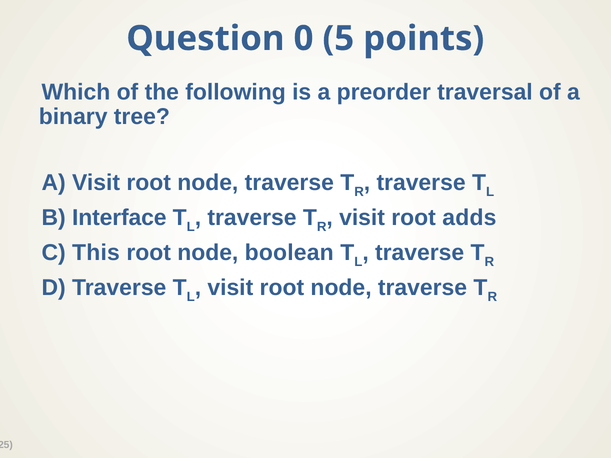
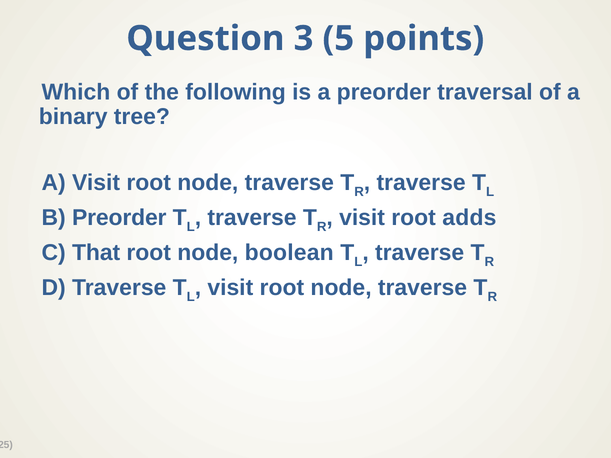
0: 0 -> 3
B Interface: Interface -> Preorder
This: This -> That
